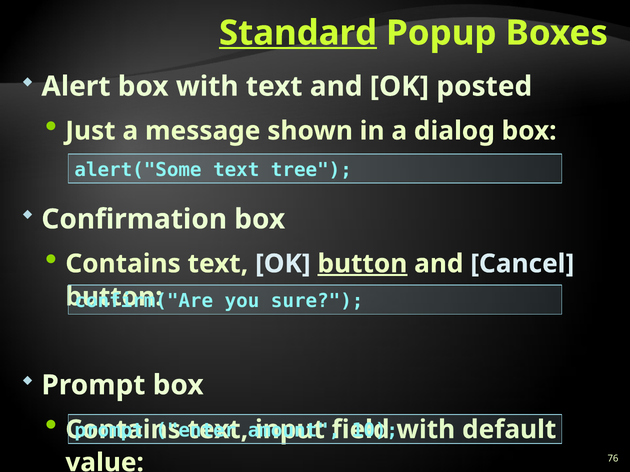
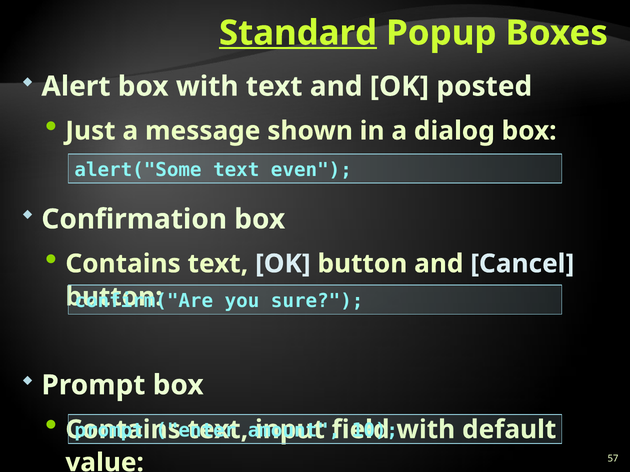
tree: tree -> even
button at (362, 264) underline: present -> none
76: 76 -> 57
